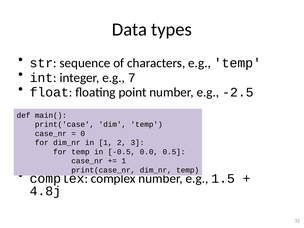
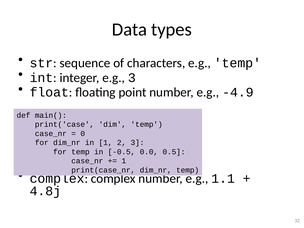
e.g 7: 7 -> 3
-2.5: -2.5 -> -4.9
1.5: 1.5 -> 1.1
